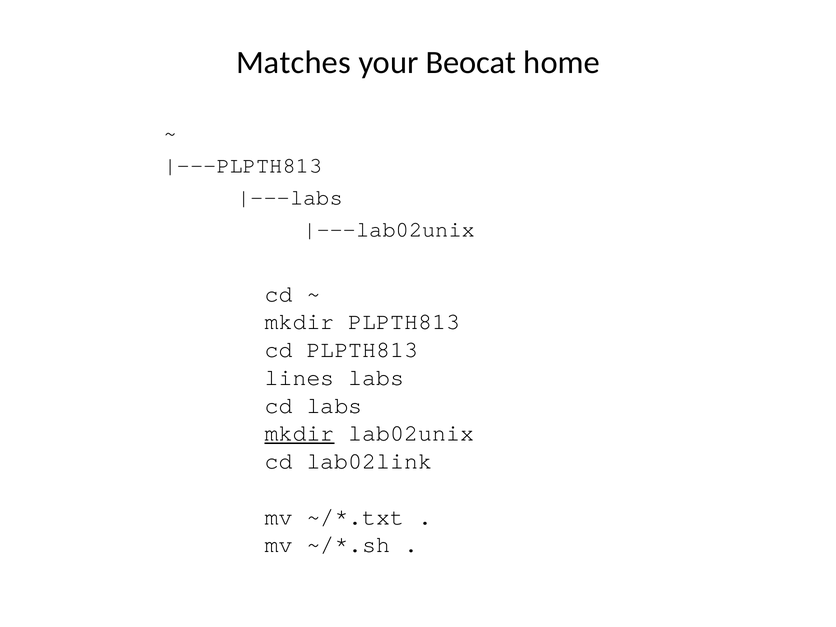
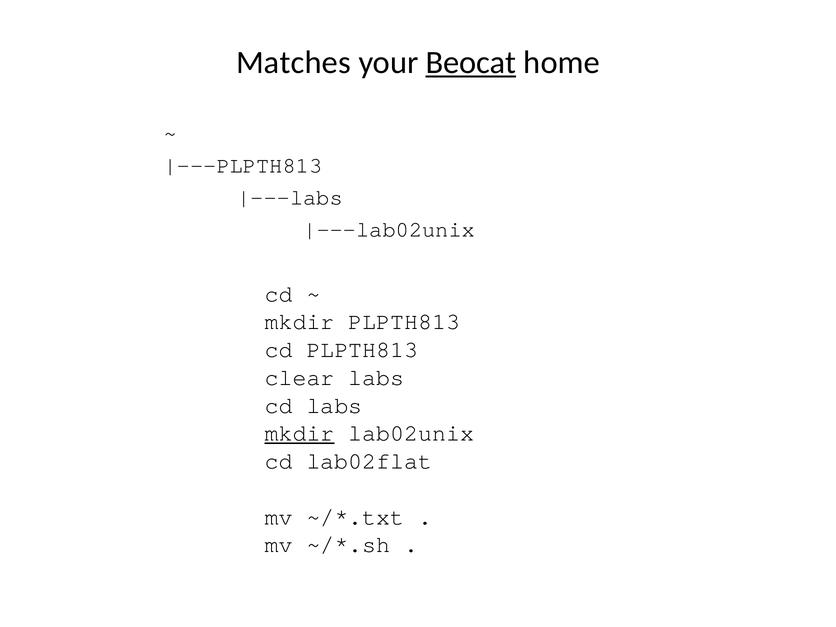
Beocat underline: none -> present
lines: lines -> clear
lab02link: lab02link -> lab02flat
